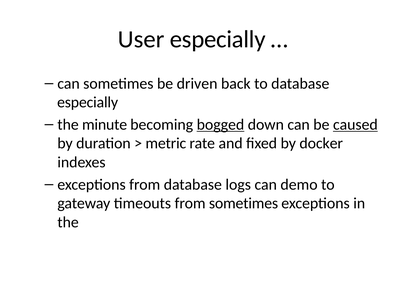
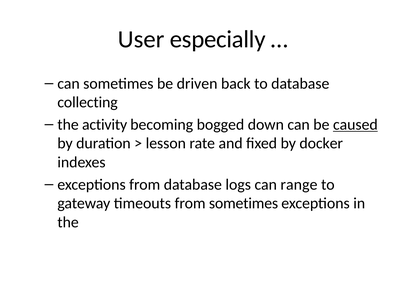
especially at (88, 103): especially -> collecting
minute: minute -> activity
bogged underline: present -> none
metric: metric -> lesson
demo: demo -> range
